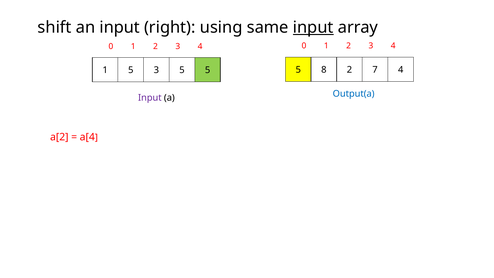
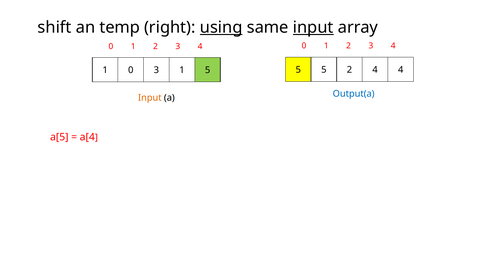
an input: input -> temp
using underline: none -> present
5 8: 8 -> 5
2 7: 7 -> 4
1 5: 5 -> 0
3 5: 5 -> 1
Input at (150, 98) colour: purple -> orange
a[2: a[2 -> a[5
